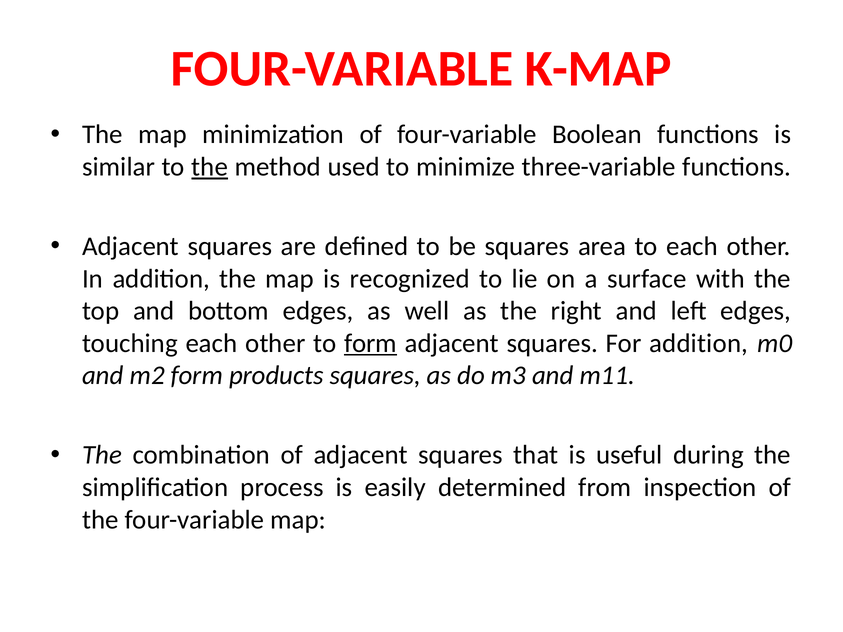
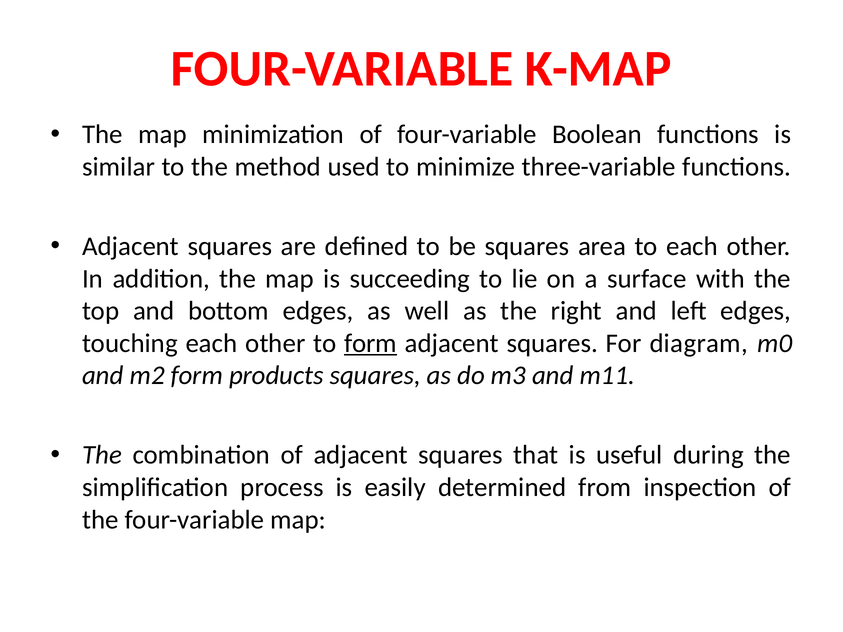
the at (210, 167) underline: present -> none
recognized: recognized -> succeeding
For addition: addition -> diagram
